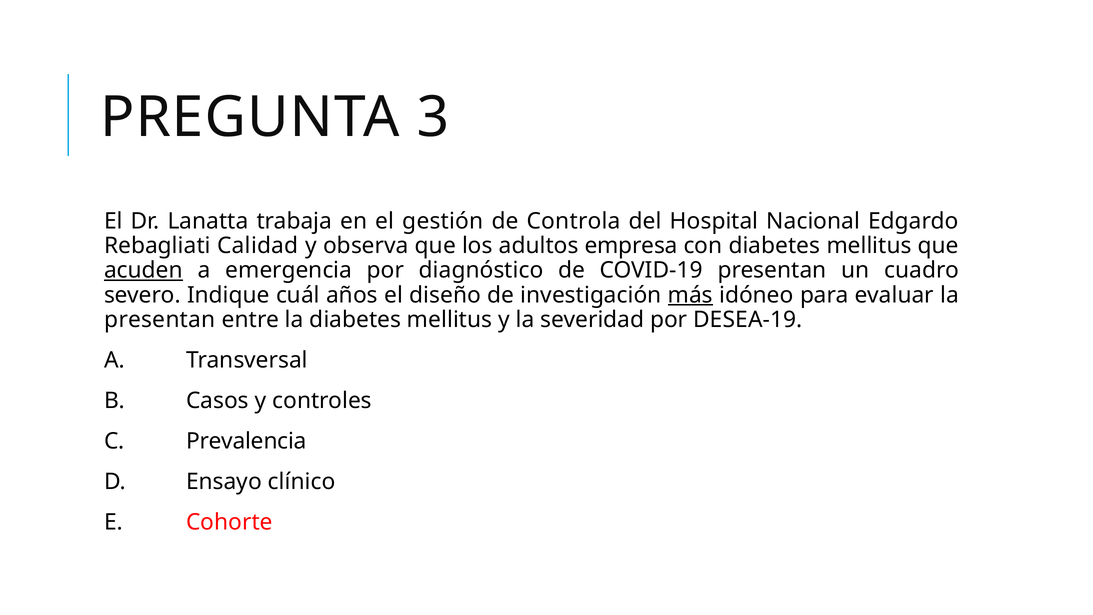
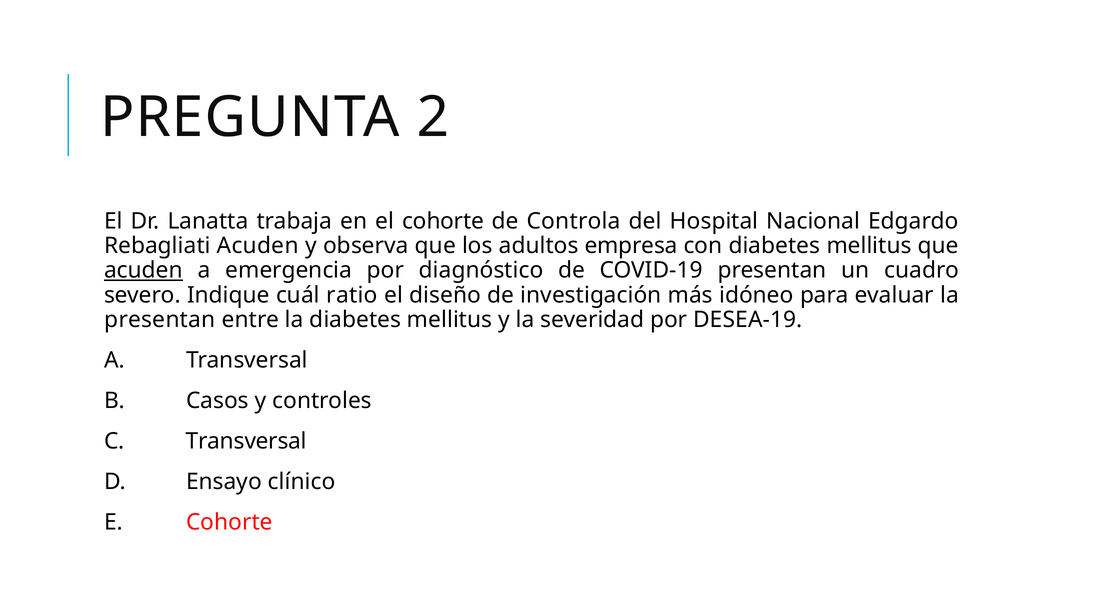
3: 3 -> 2
el gestión: gestión -> cohorte
Rebagliati Calidad: Calidad -> Acuden
años: años -> ratio
más underline: present -> none
C Prevalencia: Prevalencia -> Transversal
